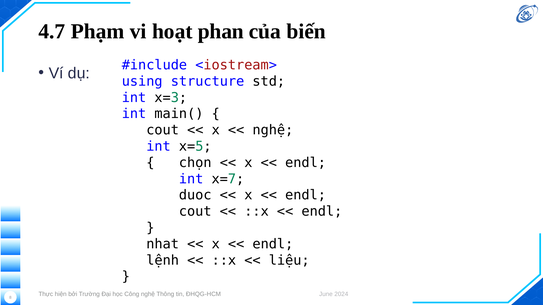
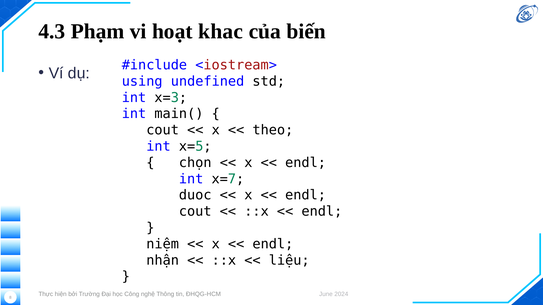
4.7: 4.7 -> 4.3
phan: phan -> khac
structure: structure -> undefined
nghệ at (273, 130): nghệ -> theo
nhat: nhat -> niệm
lệnh: lệnh -> nhận
